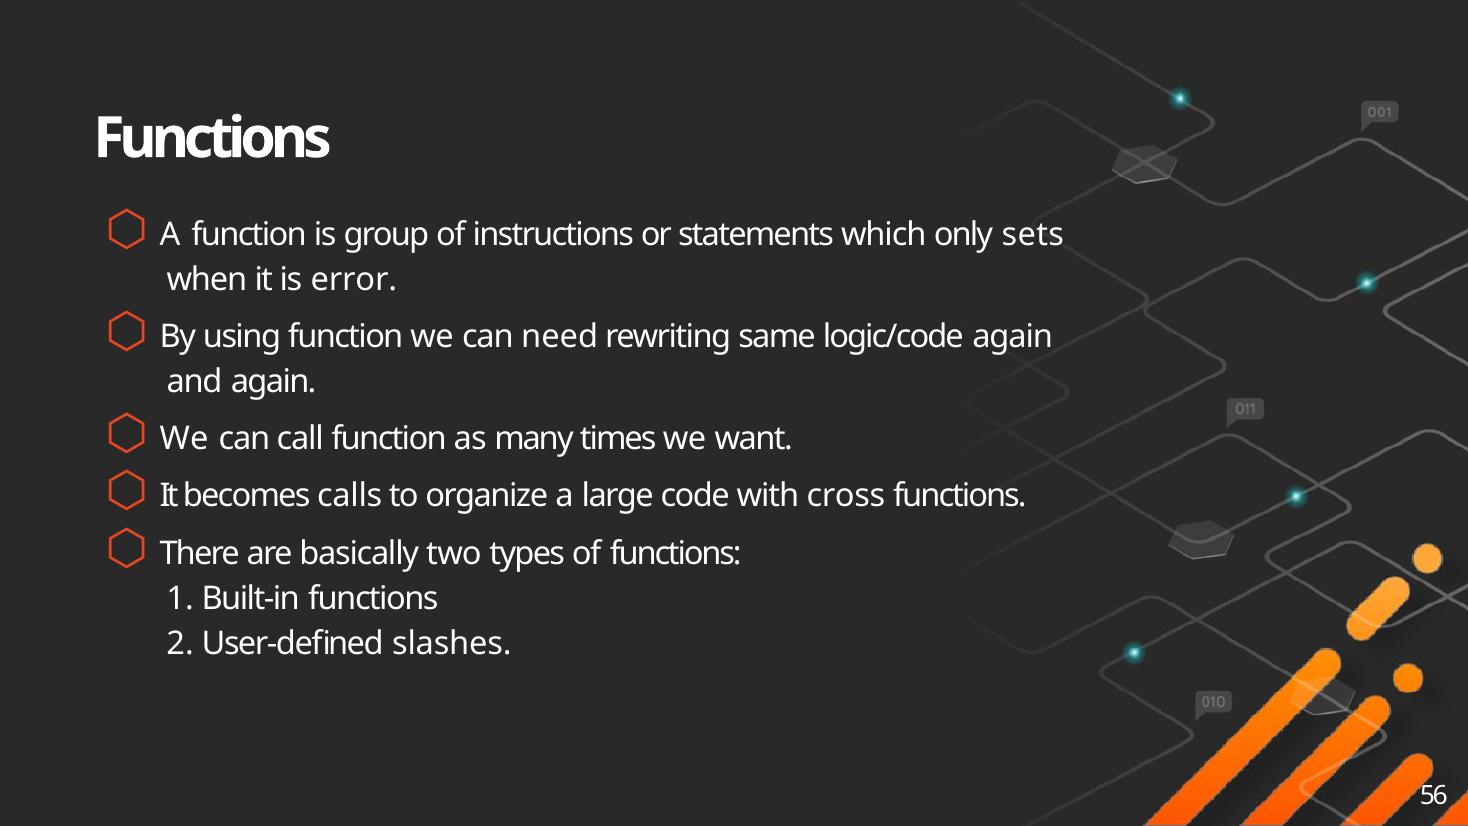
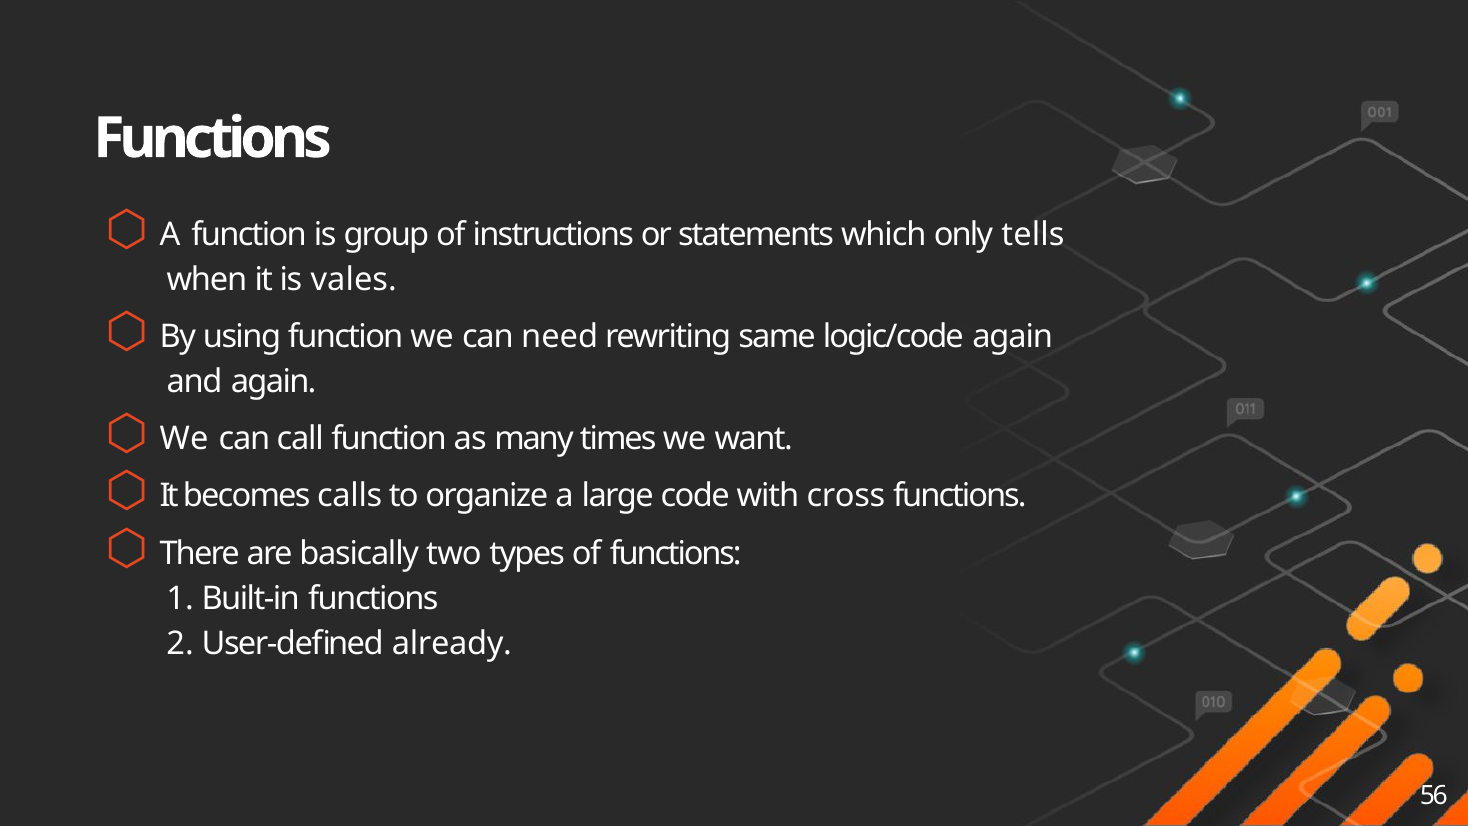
sets: sets -> tells
error: error -> vales
slashes: slashes -> already
